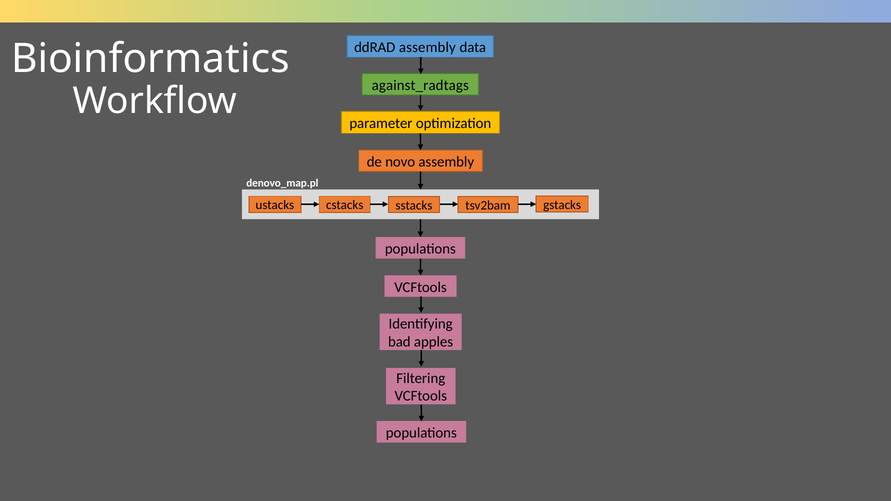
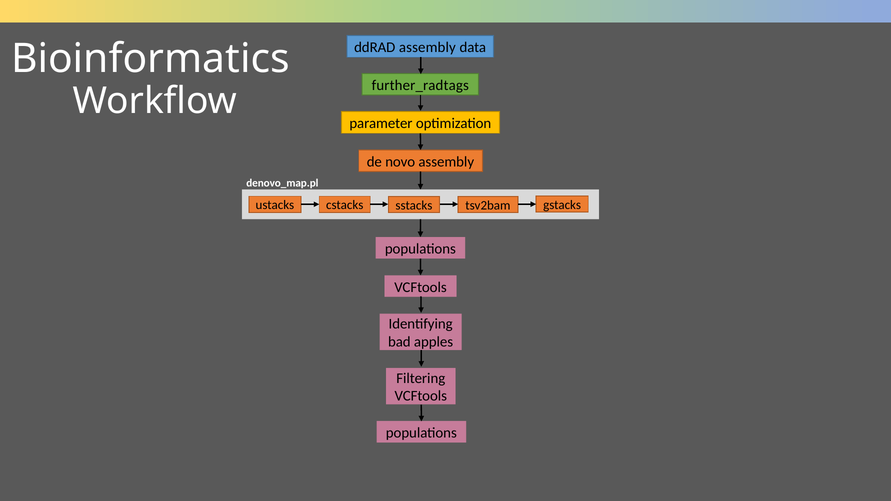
against_radtags: against_radtags -> further_radtags
